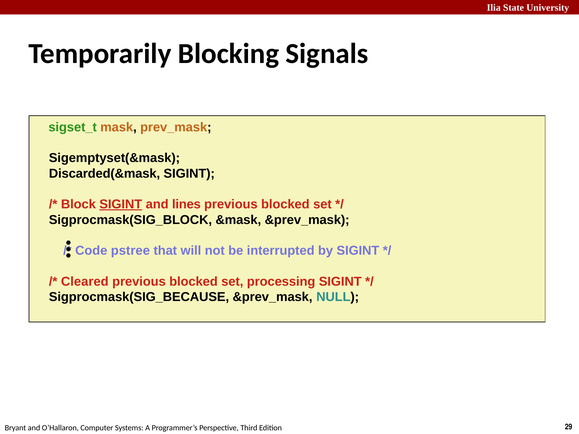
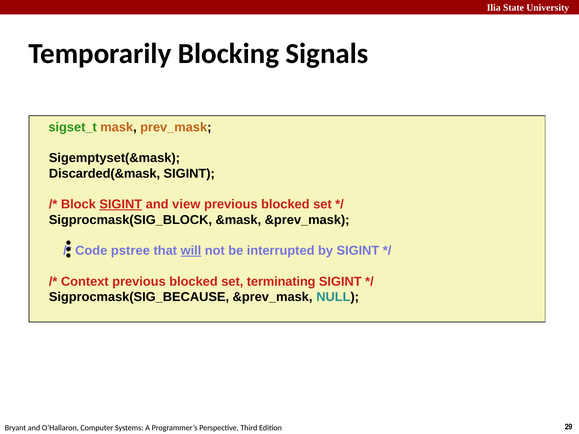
lines: lines -> view
will underline: none -> present
Cleared: Cleared -> Context
processing: processing -> terminating
